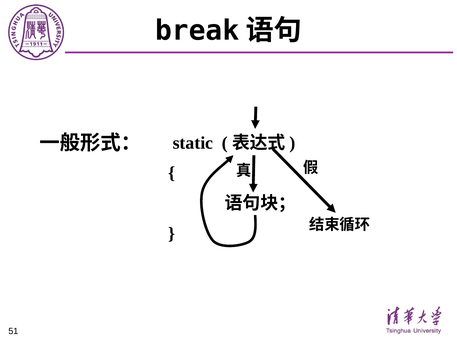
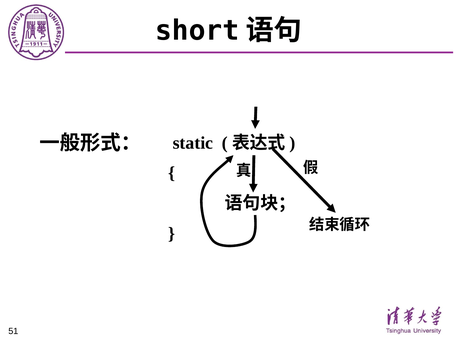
break: break -> short
